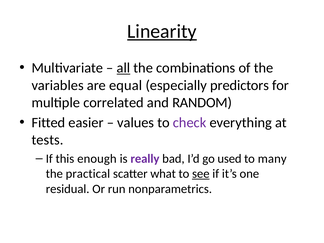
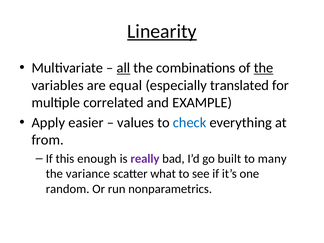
the at (264, 68) underline: none -> present
predictors: predictors -> translated
RANDOM: RANDOM -> EXAMPLE
Fitted: Fitted -> Apply
check colour: purple -> blue
tests: tests -> from
used: used -> built
practical: practical -> variance
see underline: present -> none
residual: residual -> random
